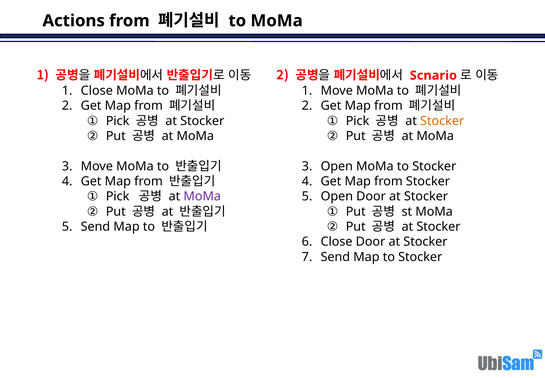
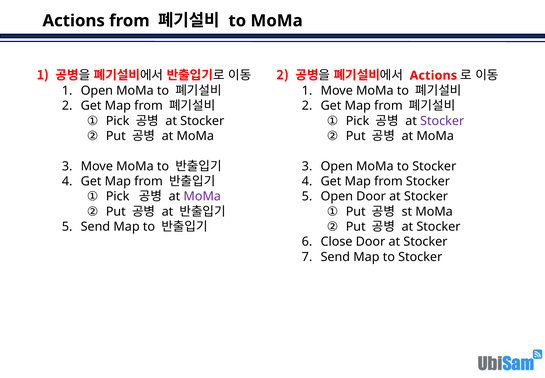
Scnario at (433, 75): Scnario -> Actions
Close at (97, 90): Close -> Open
Stocker at (442, 121) colour: orange -> purple
